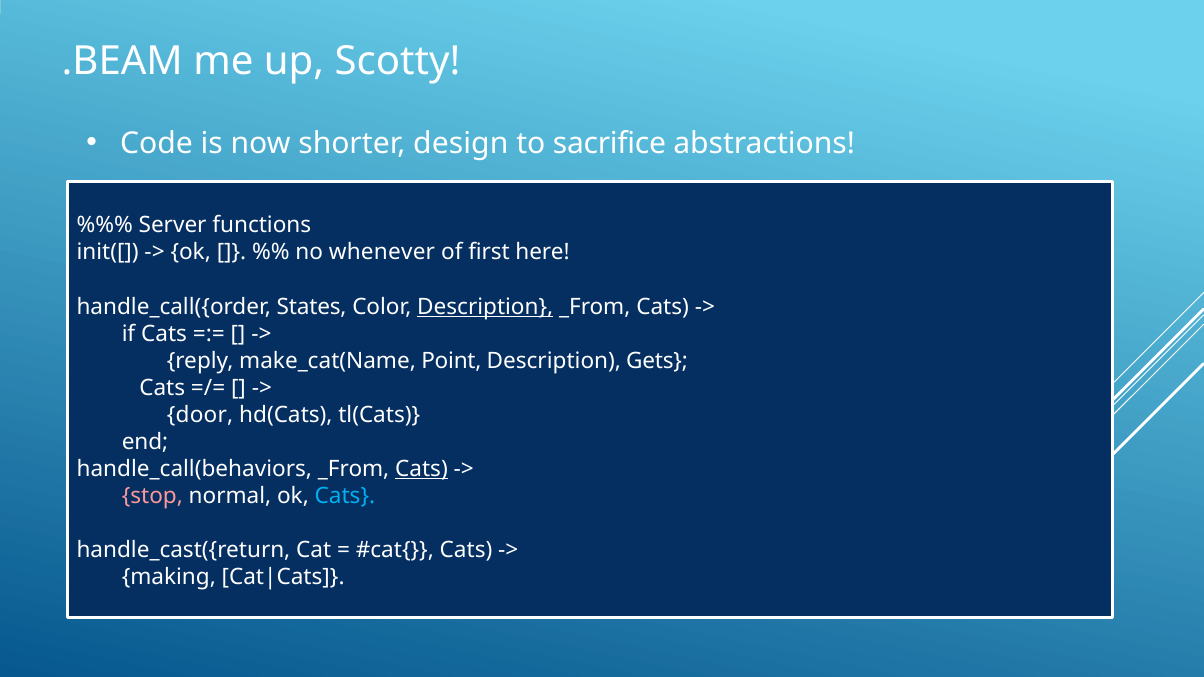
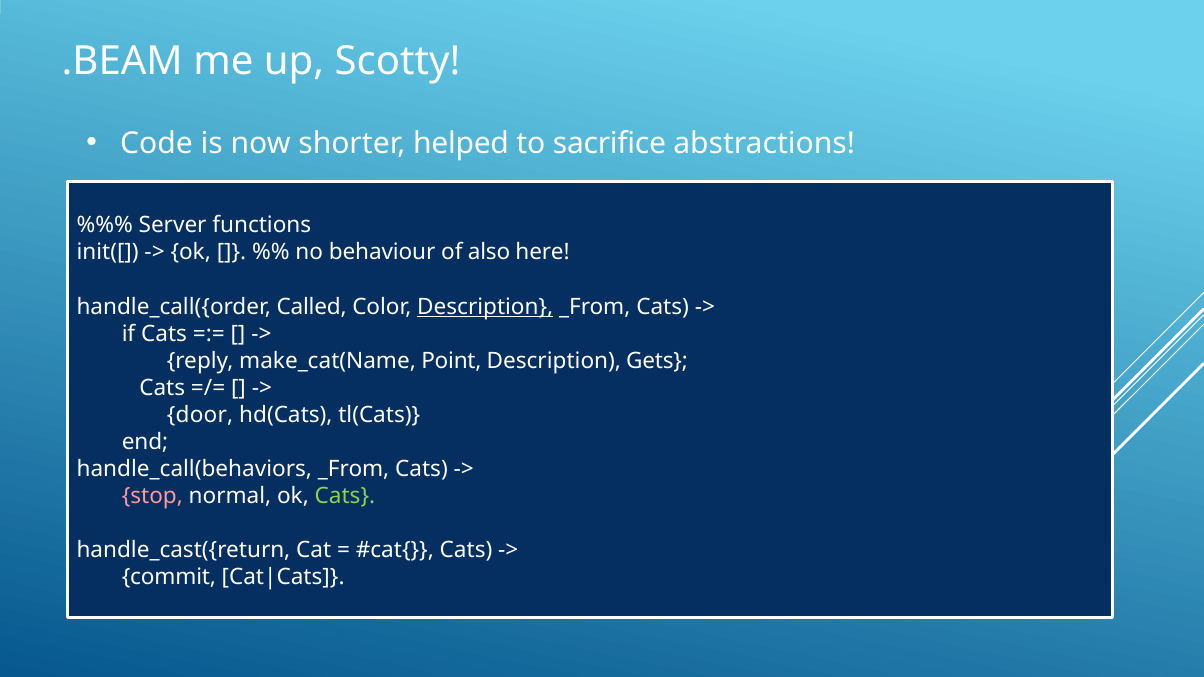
design: design -> helped
whenever: whenever -> behaviour
first: first -> also
States: States -> Called
Cats at (421, 469) underline: present -> none
Cats at (345, 496) colour: light blue -> light green
making: making -> commit
